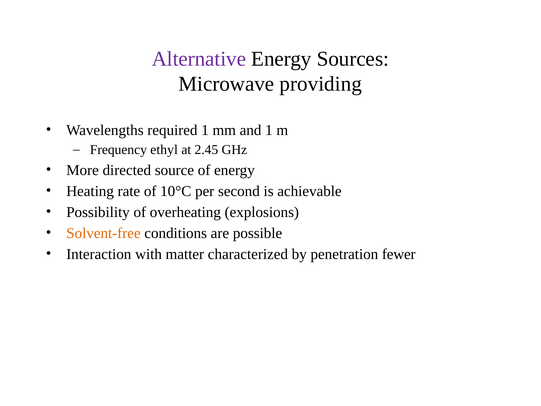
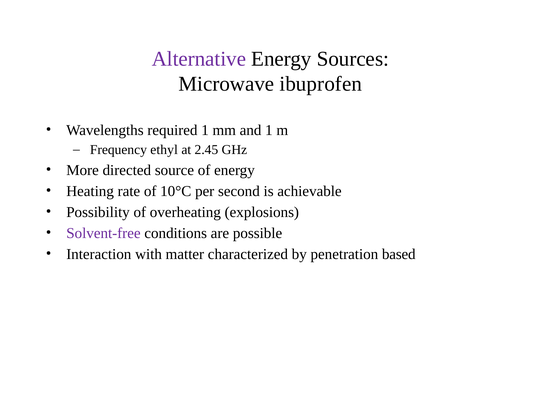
providing: providing -> ibuprofen
Solvent-free colour: orange -> purple
fewer: fewer -> based
